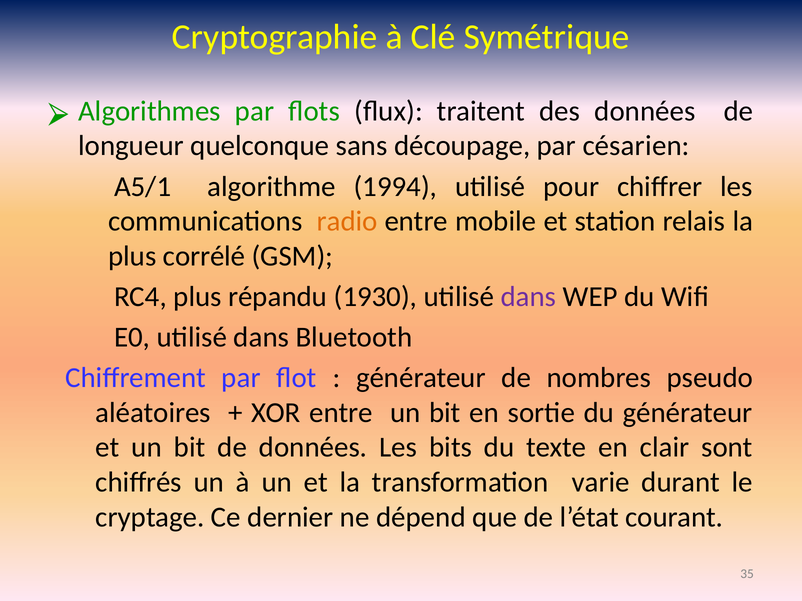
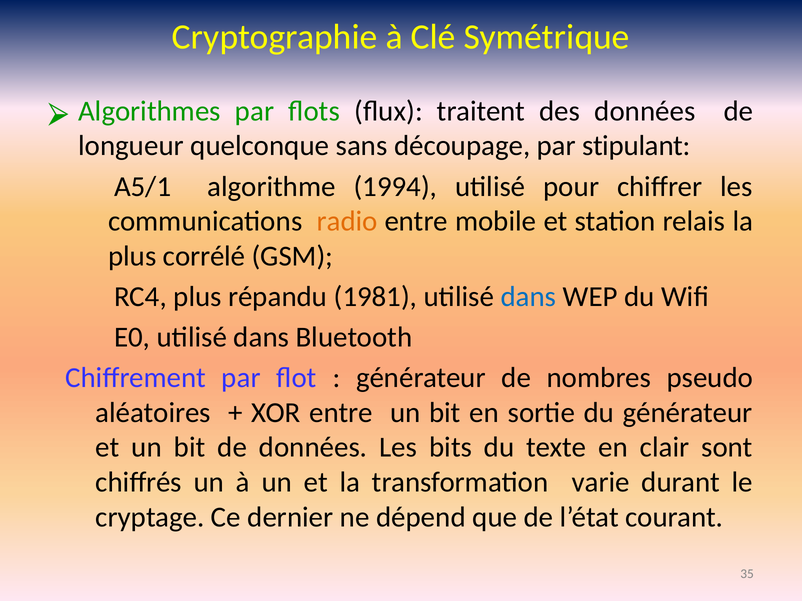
césarien: césarien -> stipulant
1930: 1930 -> 1981
dans at (528, 297) colour: purple -> blue
